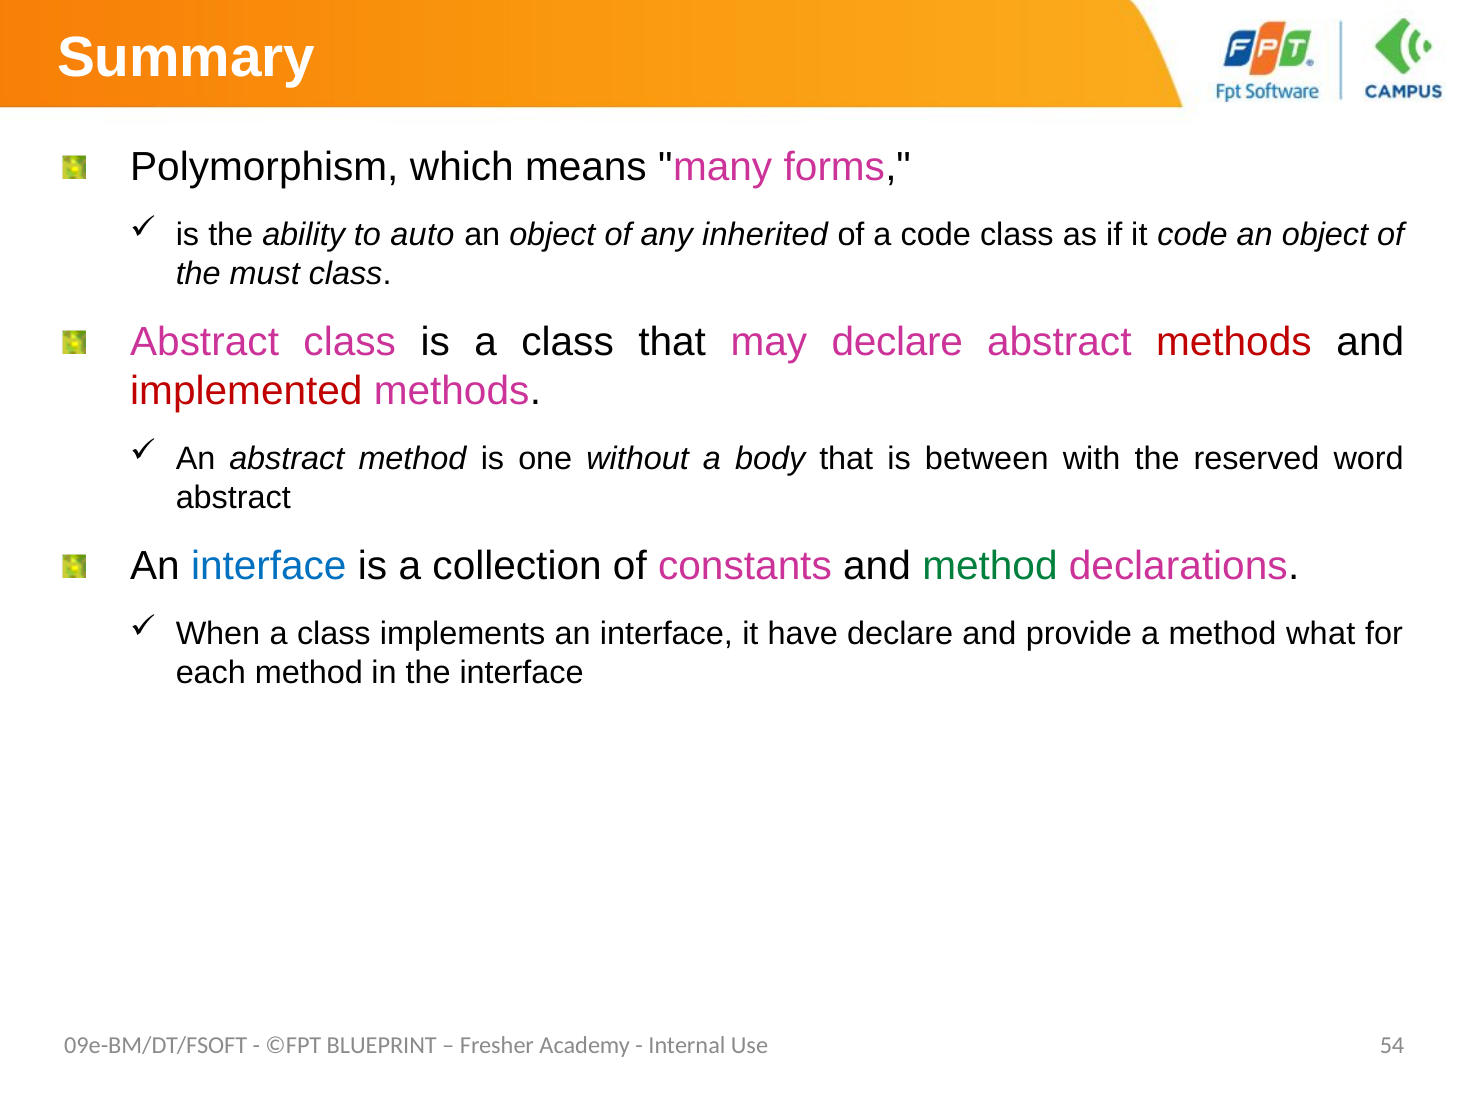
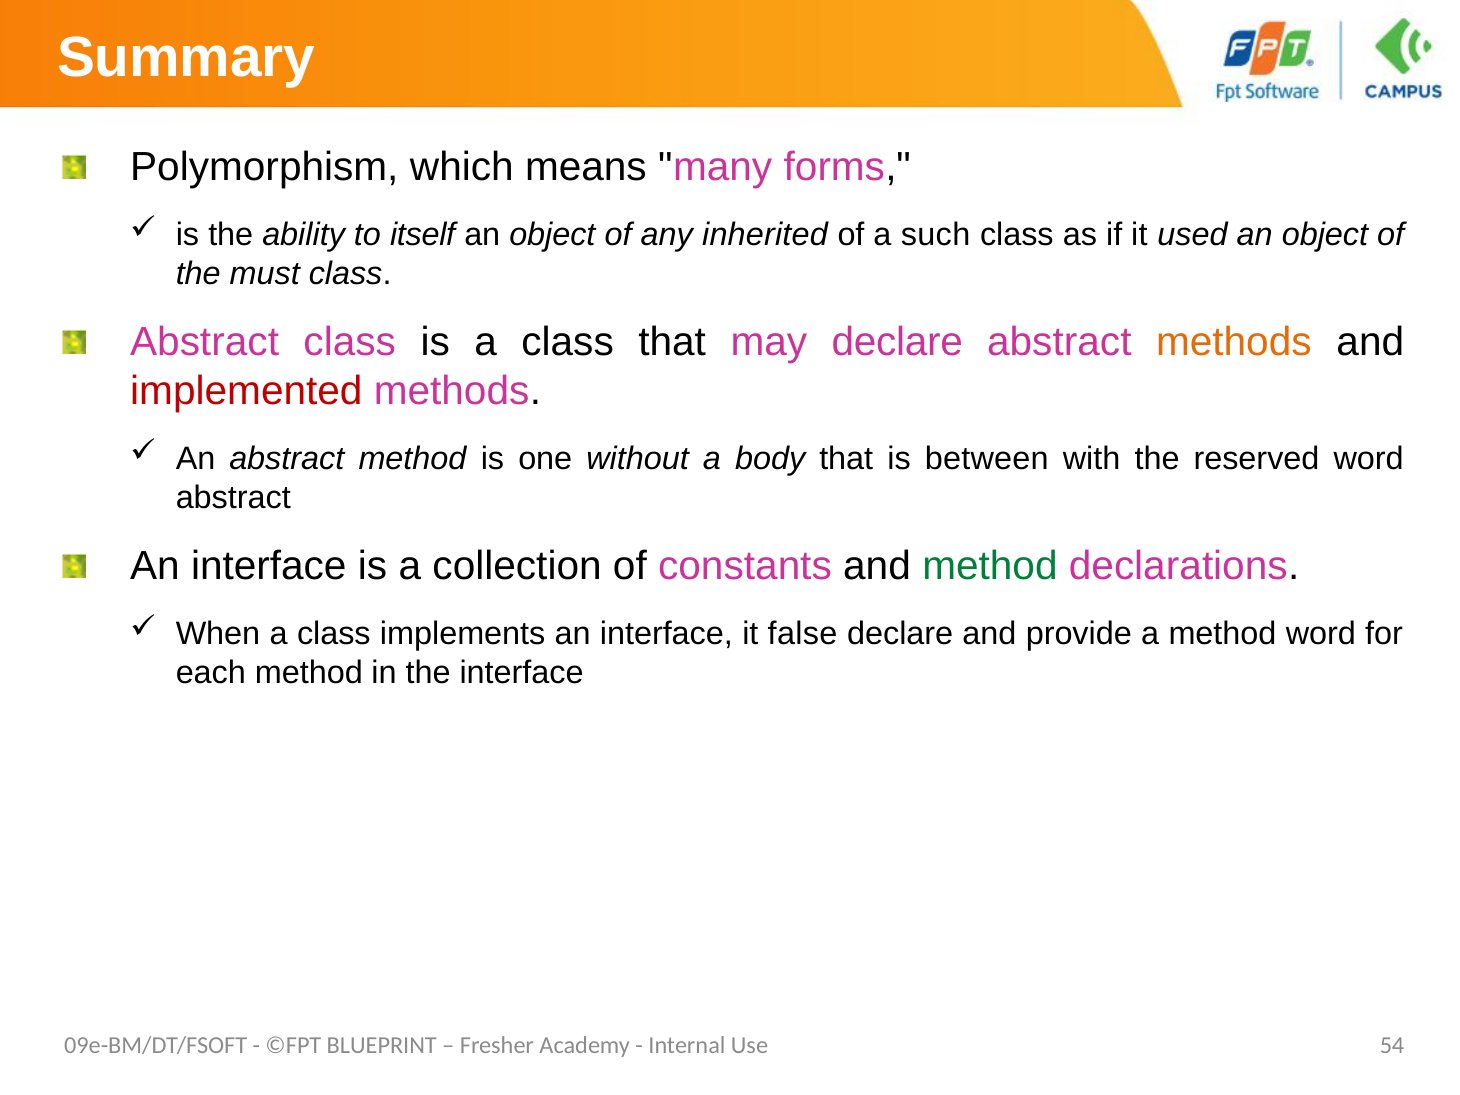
auto: auto -> itself
a code: code -> such
it code: code -> used
methods at (1234, 342) colour: red -> orange
interface at (269, 566) colour: blue -> black
have: have -> false
method what: what -> word
